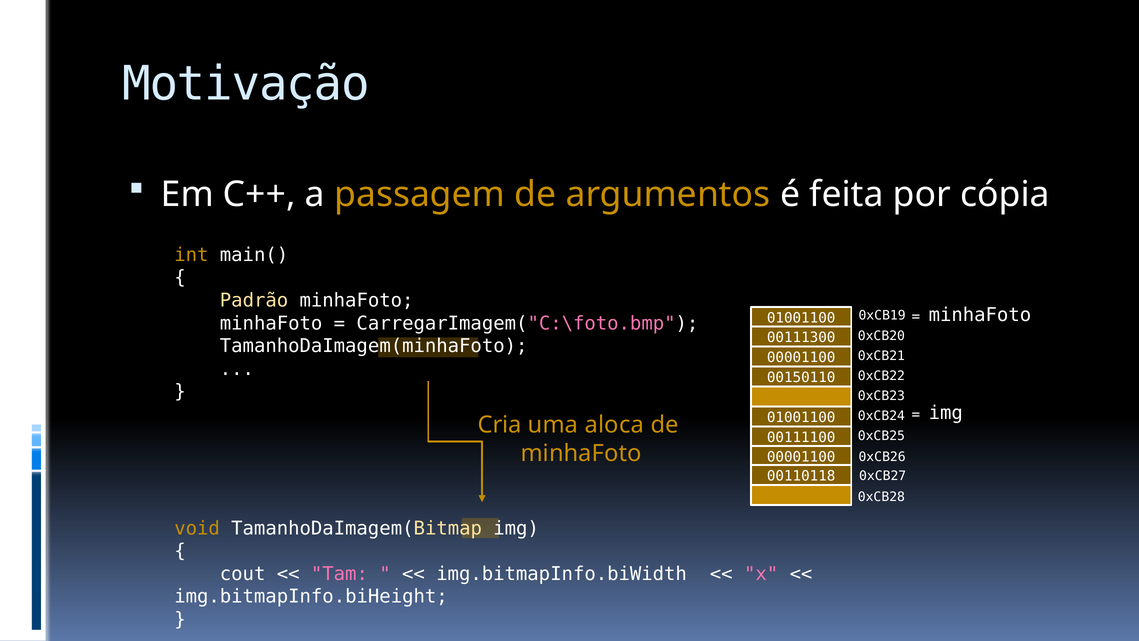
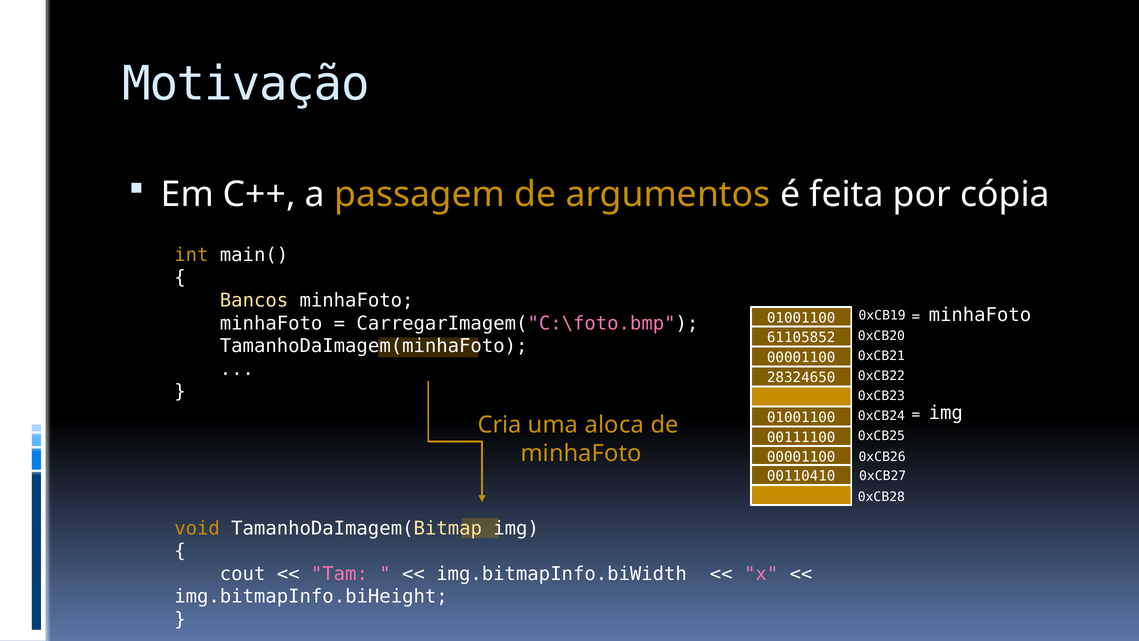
Padrão: Padrão -> Bancos
00111300: 00111300 -> 61105852
00150110: 00150110 -> 28324650
00110118: 00110118 -> 00110410
